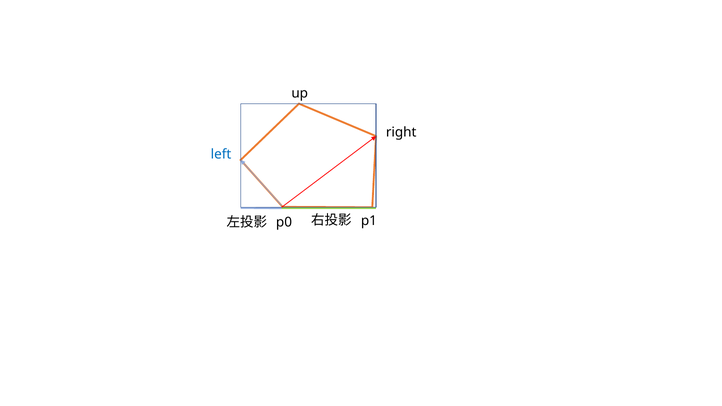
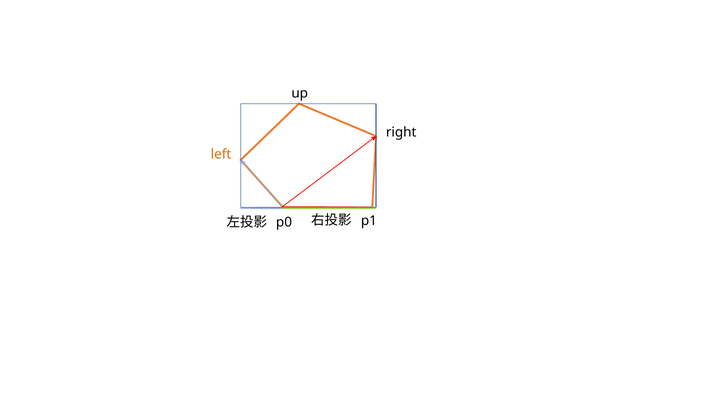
left colour: blue -> orange
